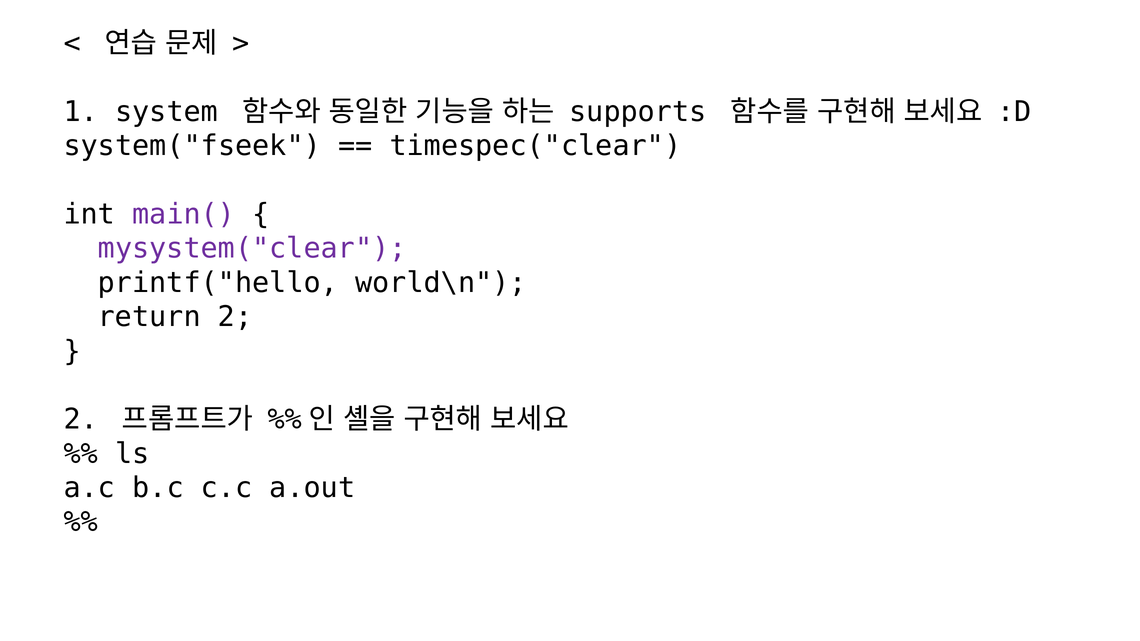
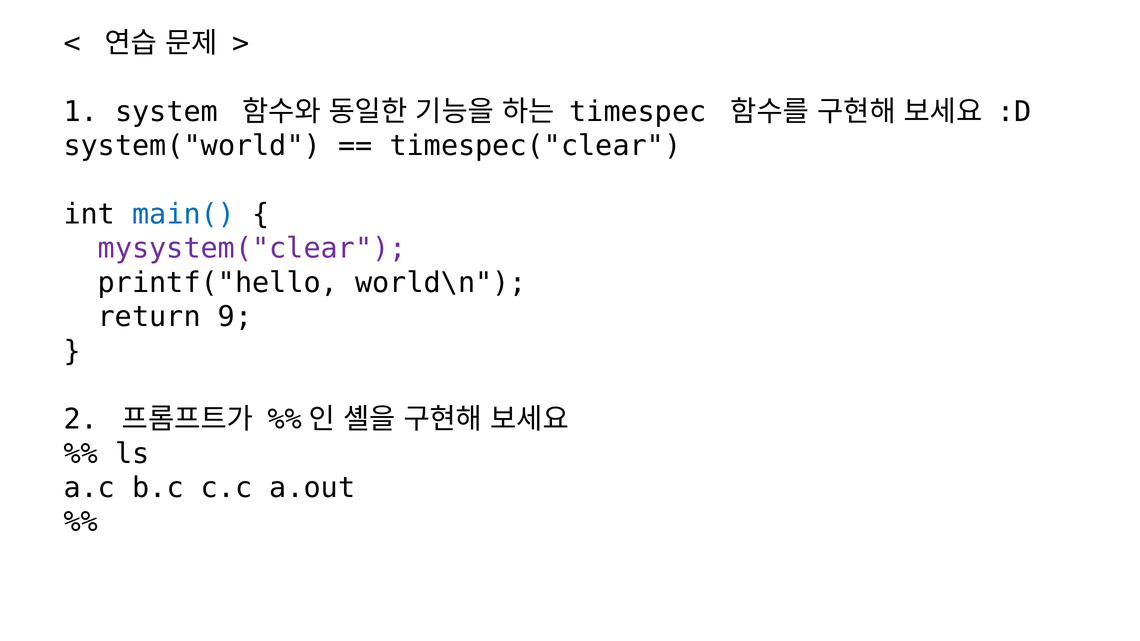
supports: supports -> timespec
system("fseek: system("fseek -> system("world
main( colour: purple -> blue
return 2: 2 -> 9
